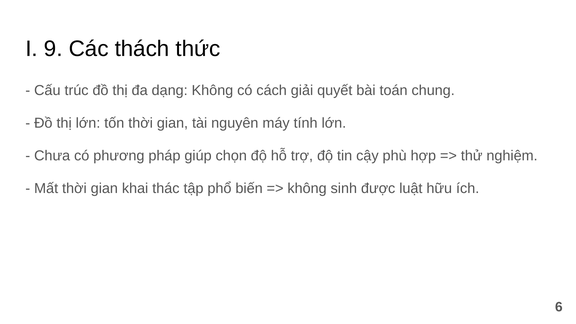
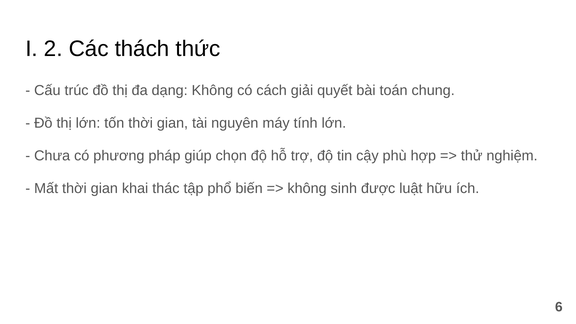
9: 9 -> 2
